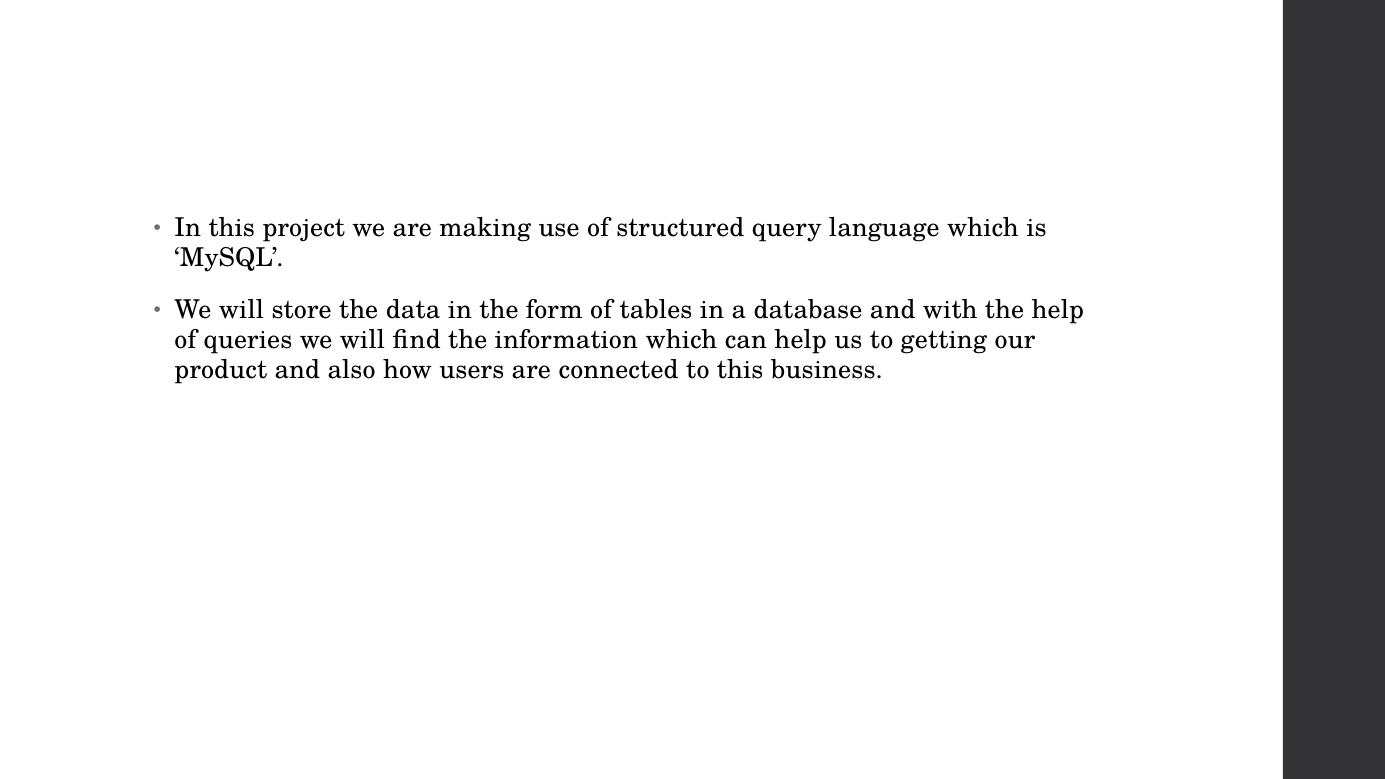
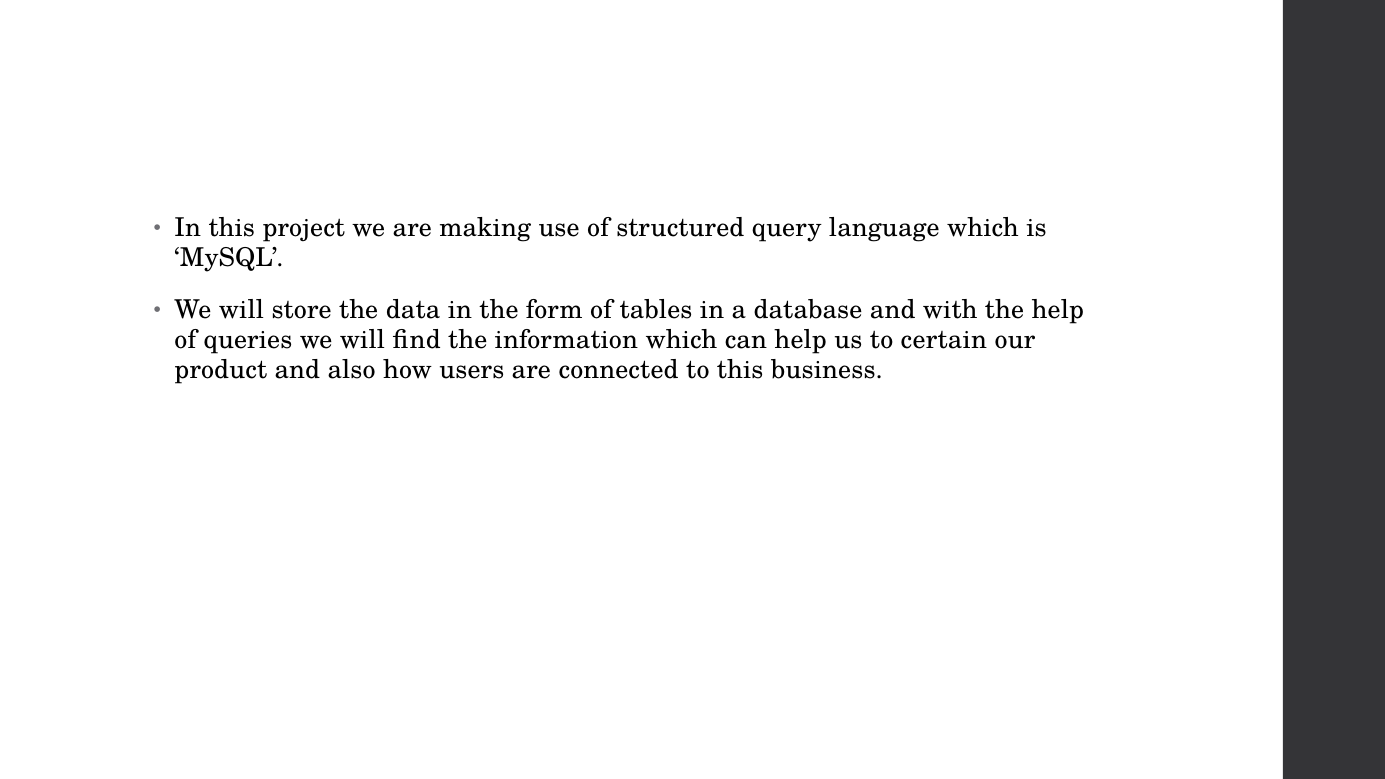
getting: getting -> certain
